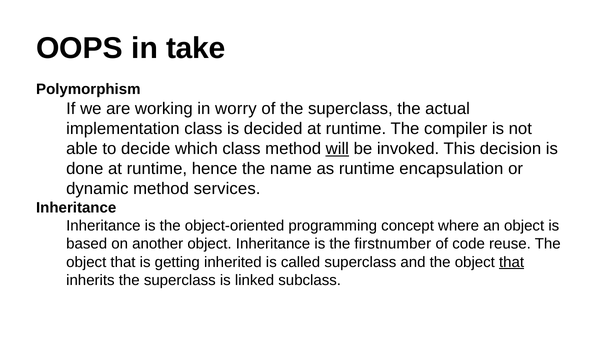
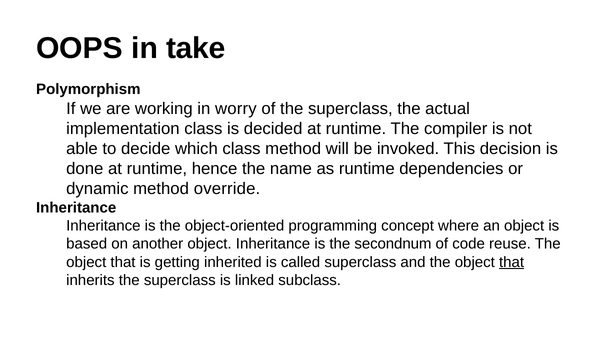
will underline: present -> none
encapsulation: encapsulation -> dependencies
services: services -> override
firstnumber: firstnumber -> secondnum
